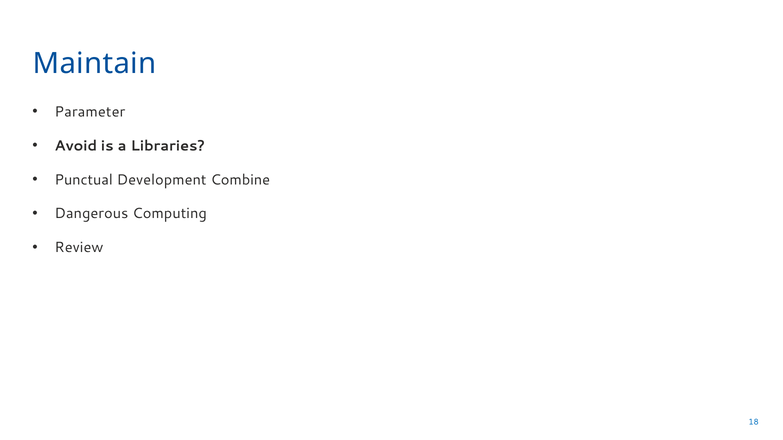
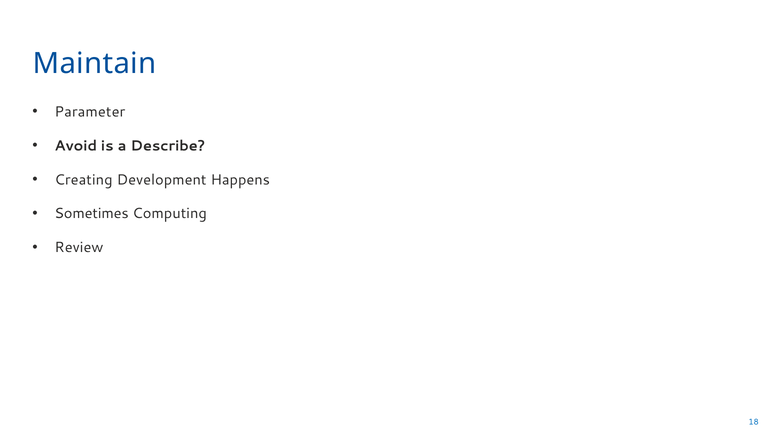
Libraries: Libraries -> Describe
Punctual: Punctual -> Creating
Combine: Combine -> Happens
Dangerous: Dangerous -> Sometimes
